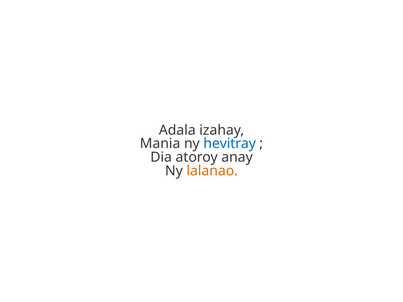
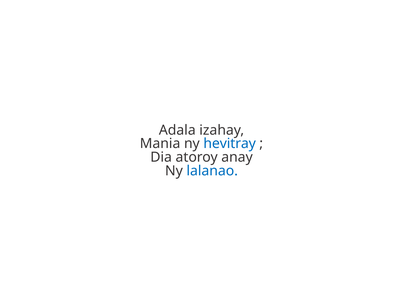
lalanao colour: orange -> blue
